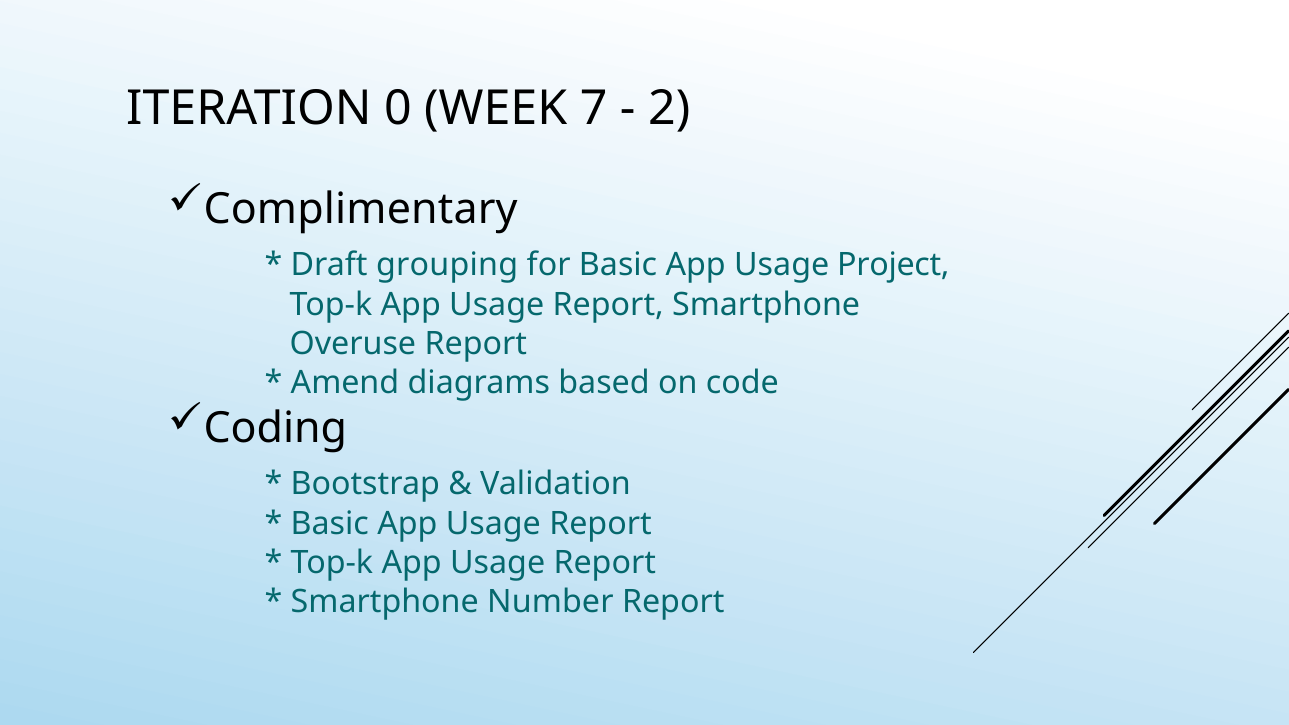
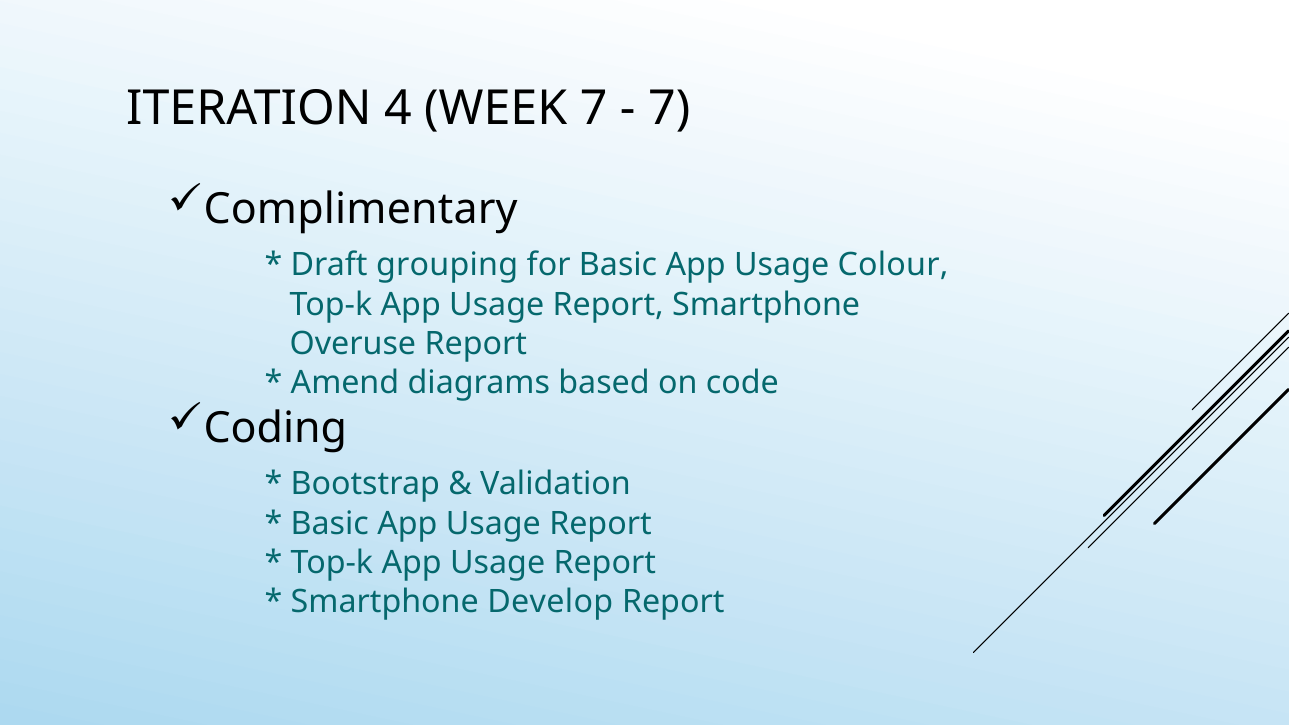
0: 0 -> 4
2 at (669, 109): 2 -> 7
Project: Project -> Colour
Number: Number -> Develop
